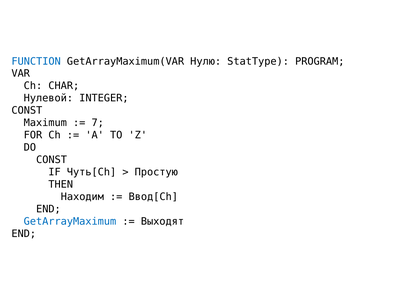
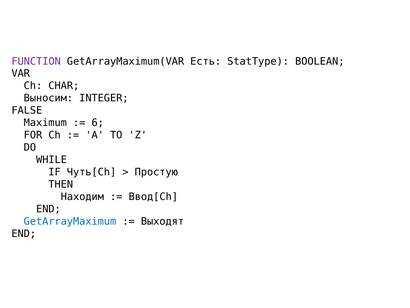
FUNCTION colour: blue -> purple
Нулю: Нулю -> Есть
PROGRAM: PROGRAM -> BOOLEAN
Нулевой: Нулевой -> Выносим
CONST at (27, 110): CONST -> FALSE
7: 7 -> 6
CONST at (52, 160): CONST -> WHILE
